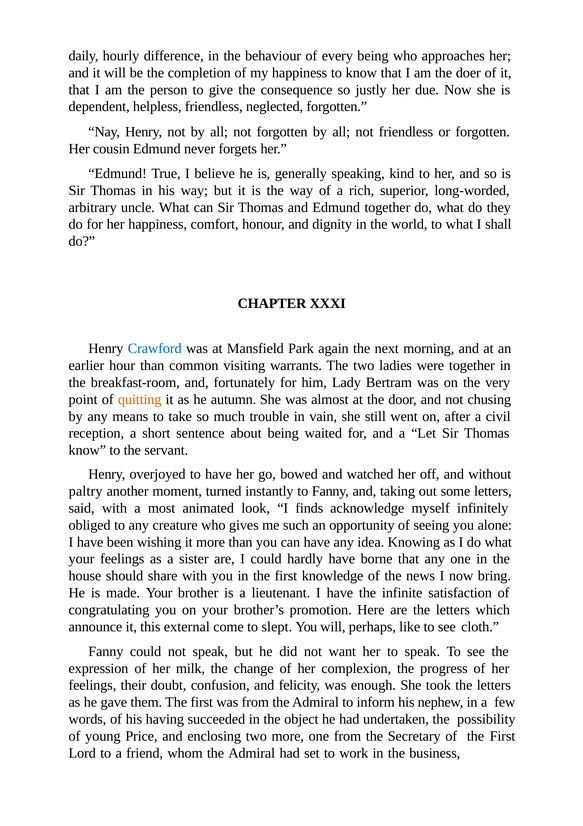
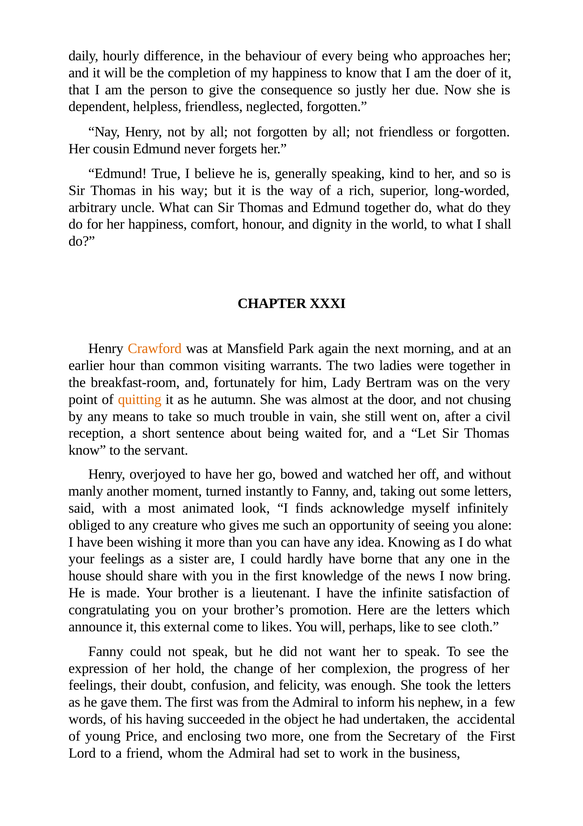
Crawford colour: blue -> orange
paltry: paltry -> manly
slept: slept -> likes
milk: milk -> hold
possibility: possibility -> accidental
